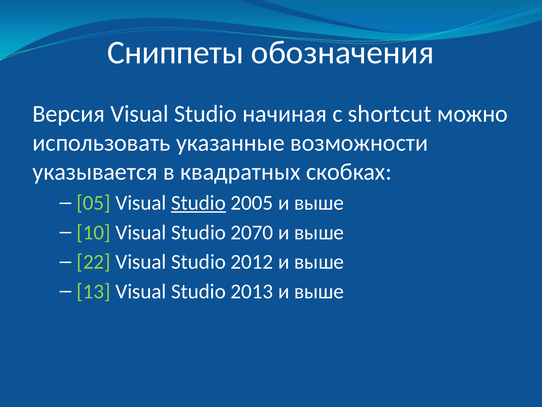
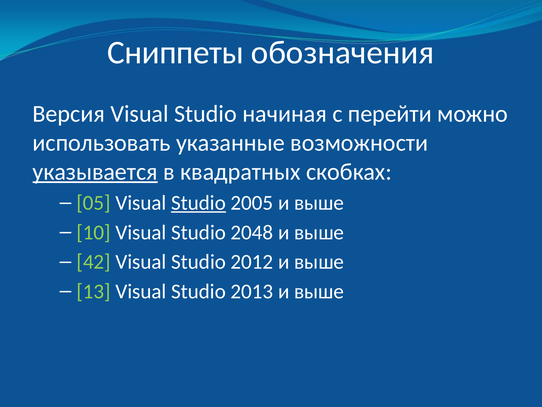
shortcut: shortcut -> перейти
указывается underline: none -> present
2070: 2070 -> 2048
22: 22 -> 42
